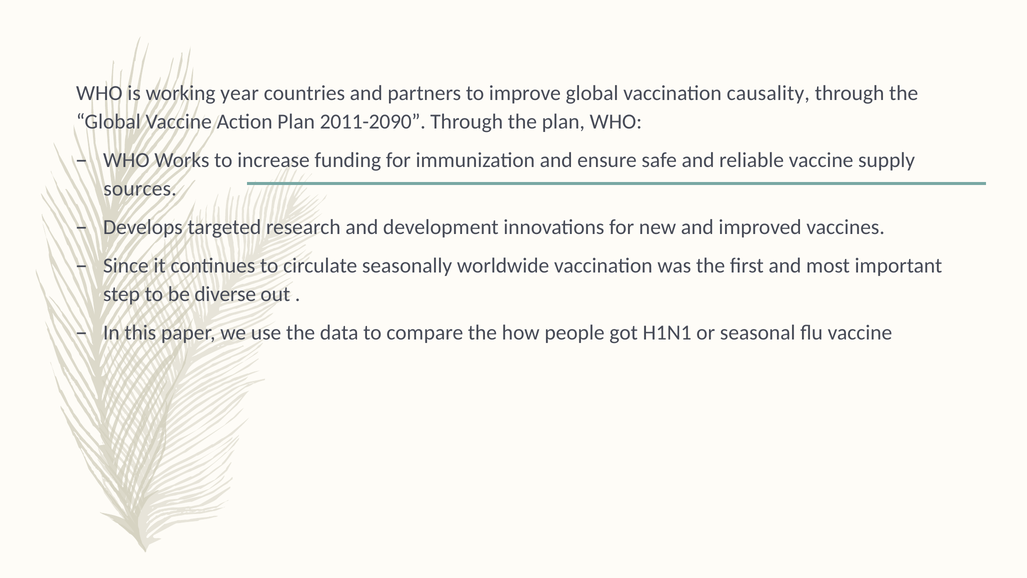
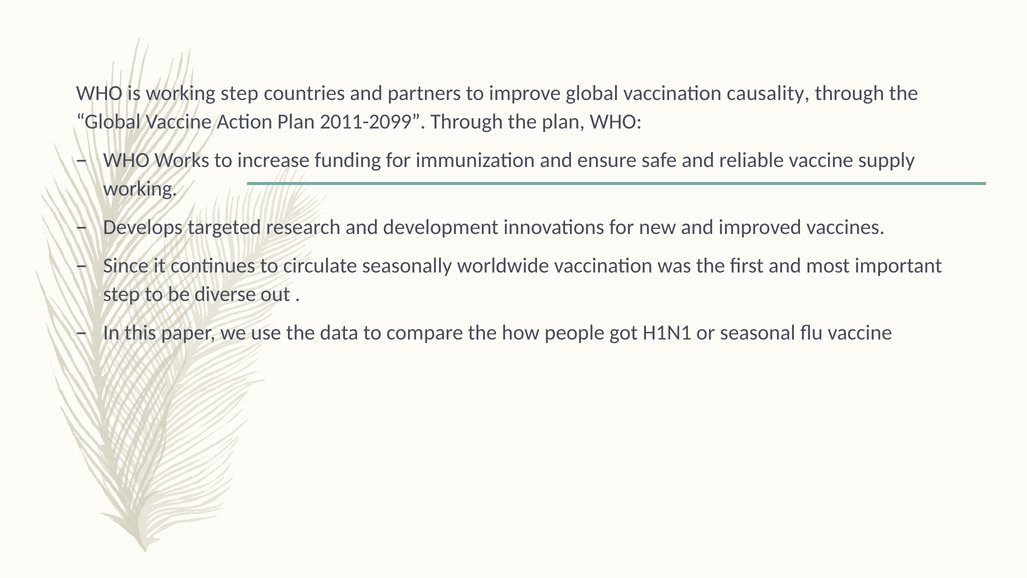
working year: year -> step
2011-2090: 2011-2090 -> 2011-2099
sources at (140, 188): sources -> working
